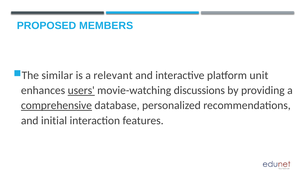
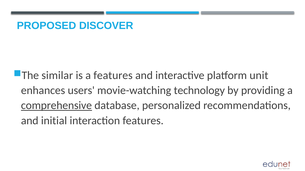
MEMBERS: MEMBERS -> DISCOVER
a relevant: relevant -> features
users underline: present -> none
discussions: discussions -> technology
